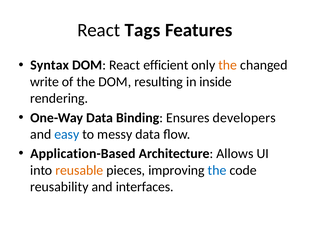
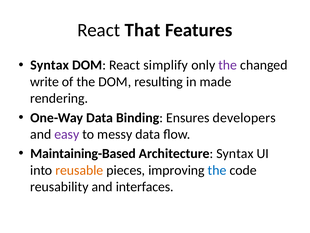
Tags: Tags -> That
efficient: efficient -> simplify
the at (228, 65) colour: orange -> purple
inside: inside -> made
easy colour: blue -> purple
Application-Based: Application-Based -> Maintaining-Based
Architecture Allows: Allows -> Syntax
